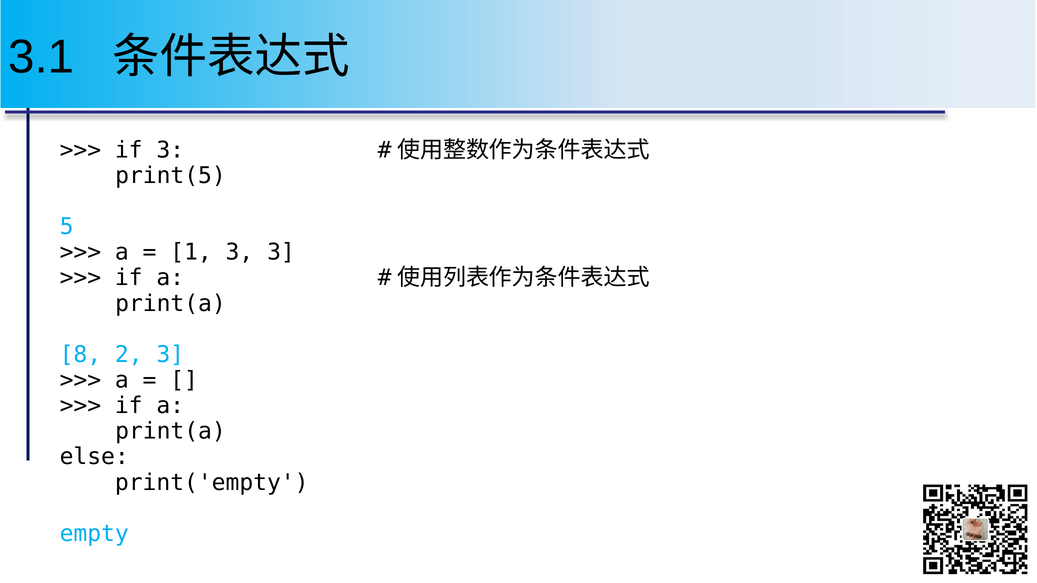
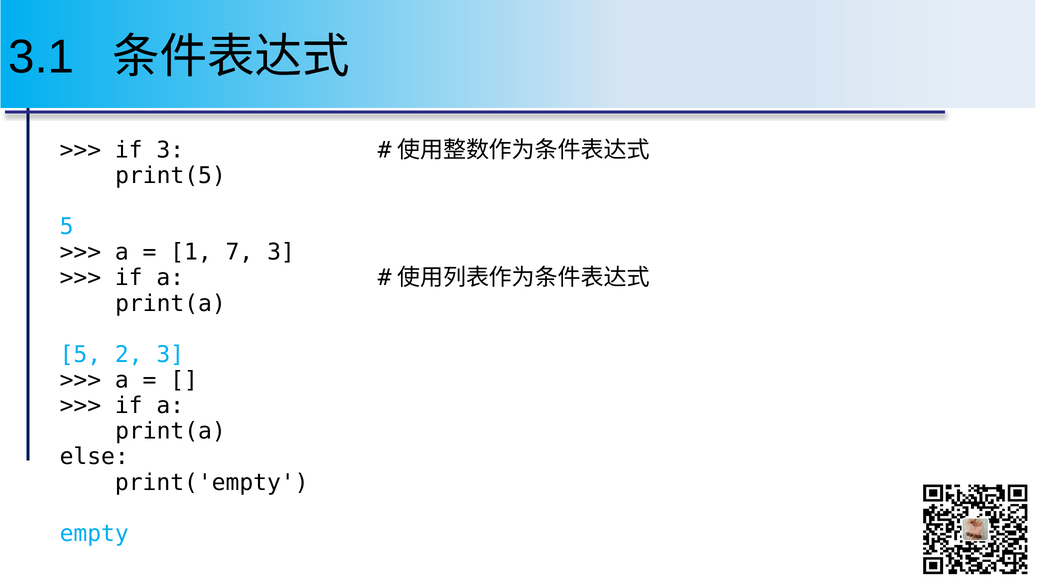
1 3: 3 -> 7
8 at (80, 355): 8 -> 5
